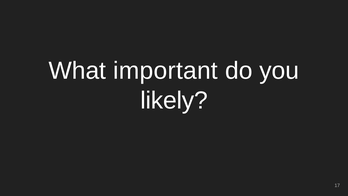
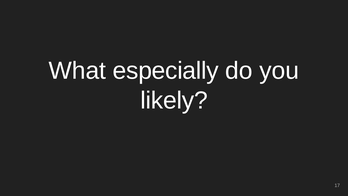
important: important -> especially
